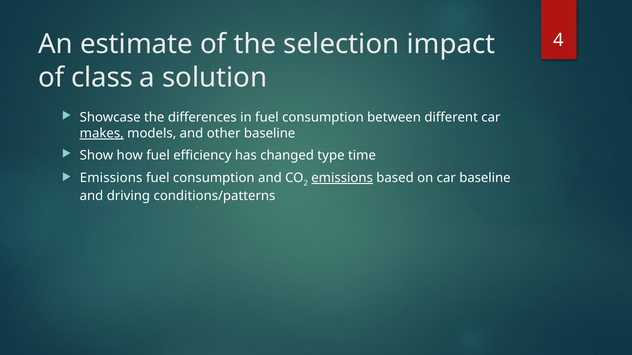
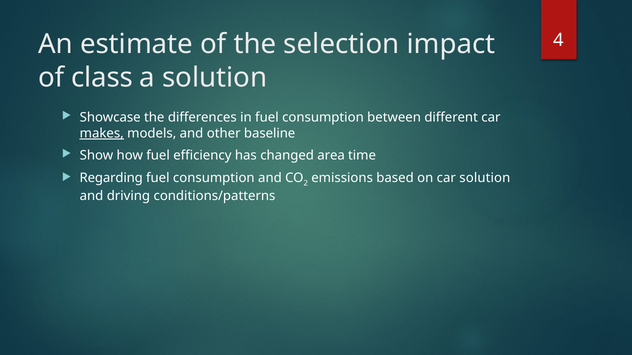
type: type -> area
Emissions at (111, 178): Emissions -> Regarding
emissions at (342, 178) underline: present -> none
car baseline: baseline -> solution
